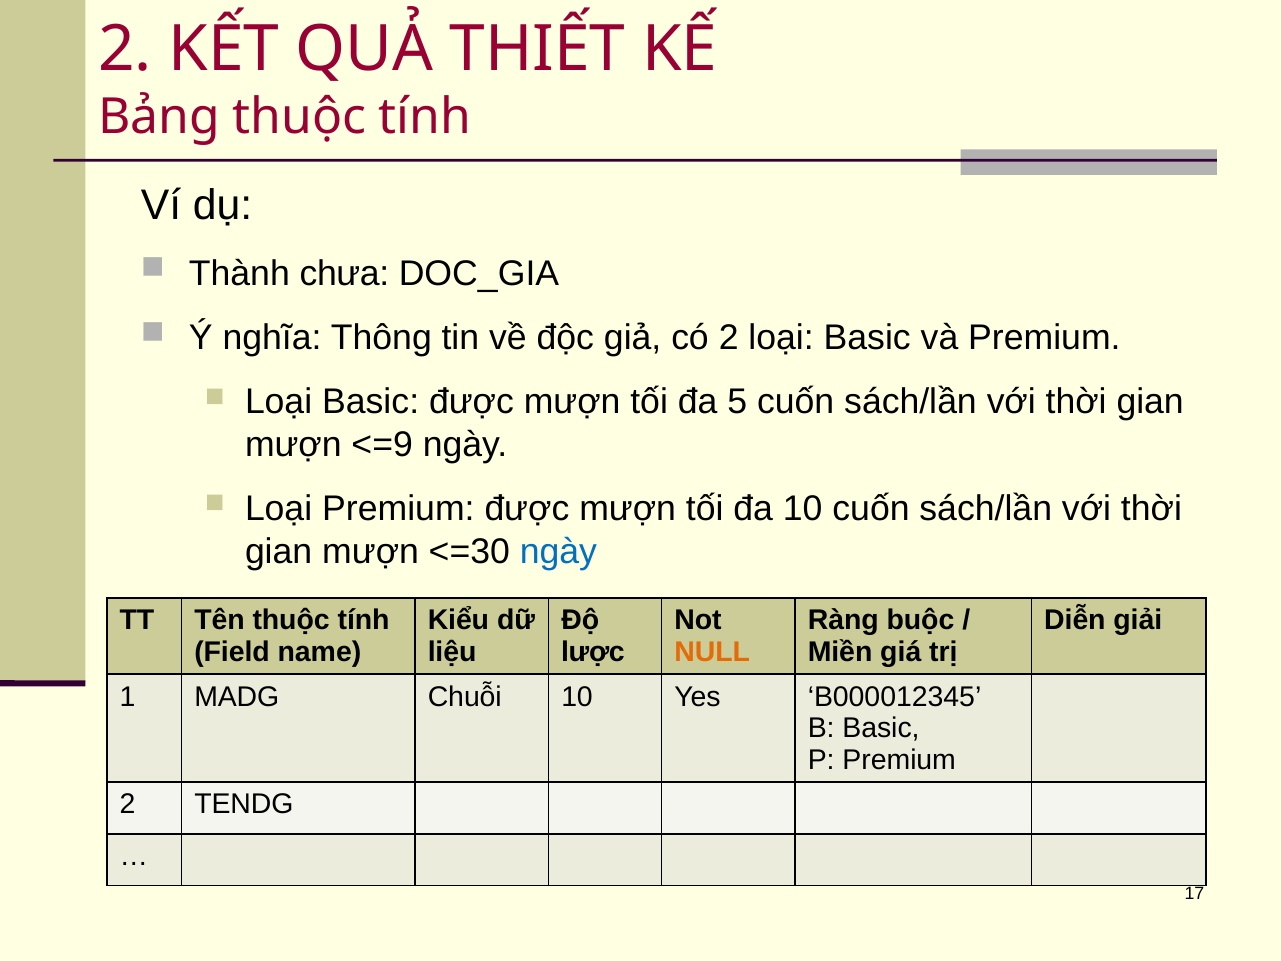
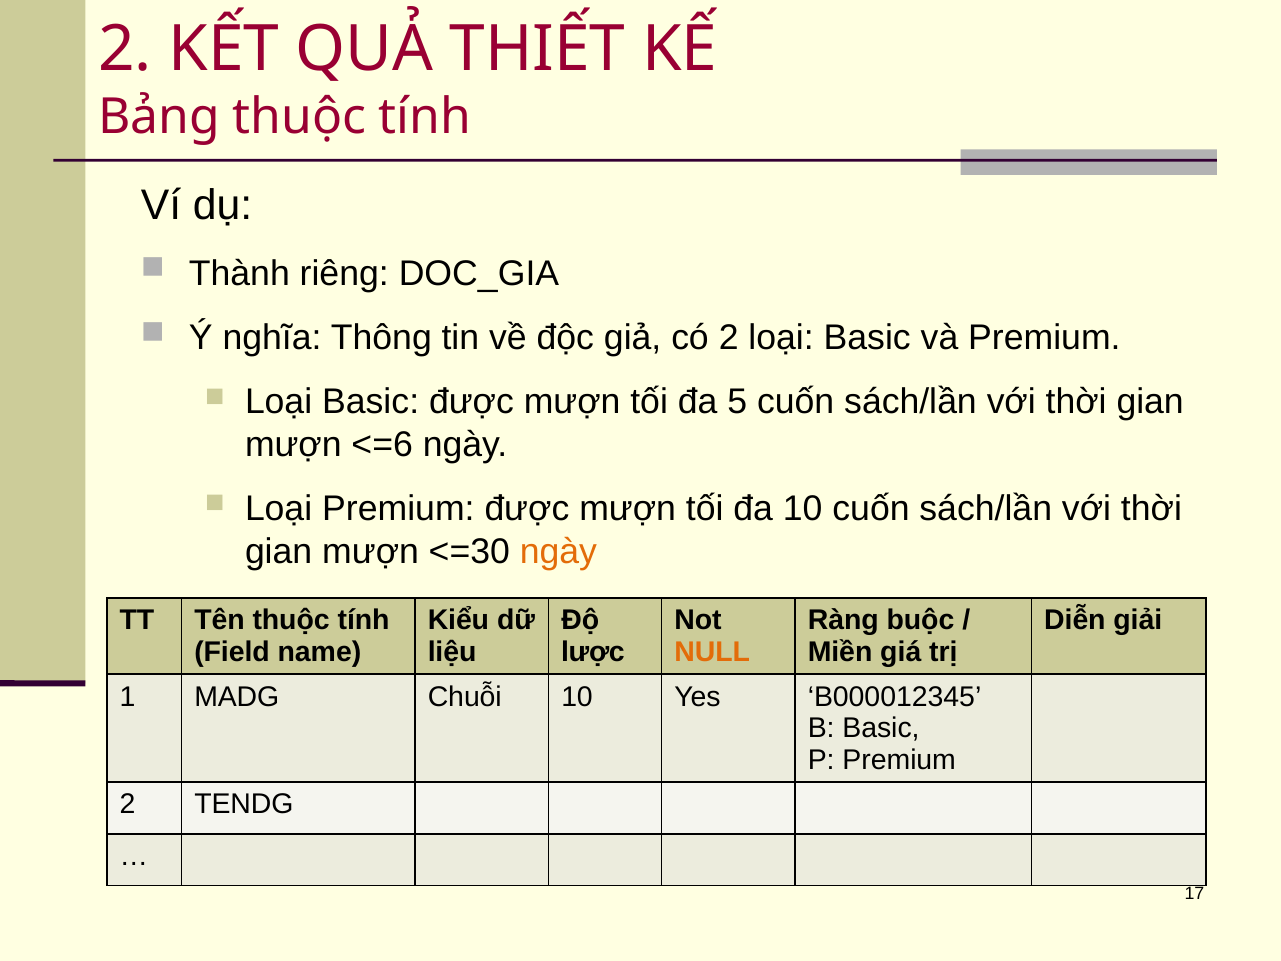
chưa: chưa -> riêng
<=9: <=9 -> <=6
ngày at (558, 552) colour: blue -> orange
